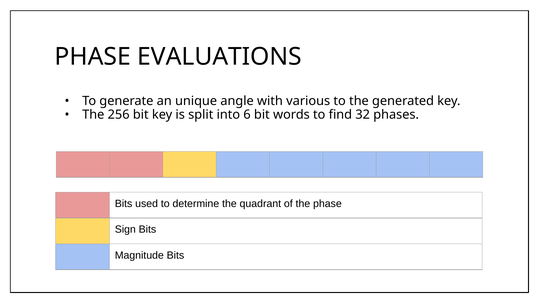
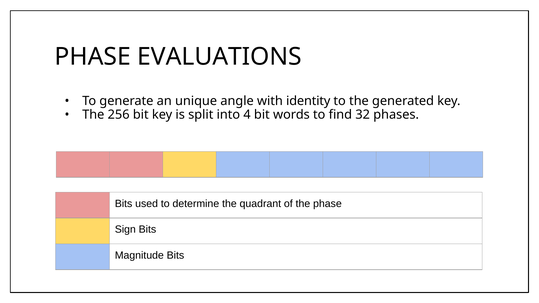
various: various -> identity
6: 6 -> 4
